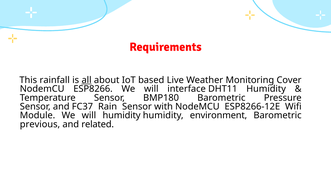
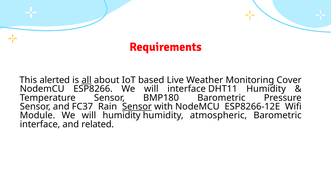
rainfall: rainfall -> alerted
Sensor at (137, 107) underline: none -> present
environment: environment -> atmospheric
previous at (40, 124): previous -> interface
